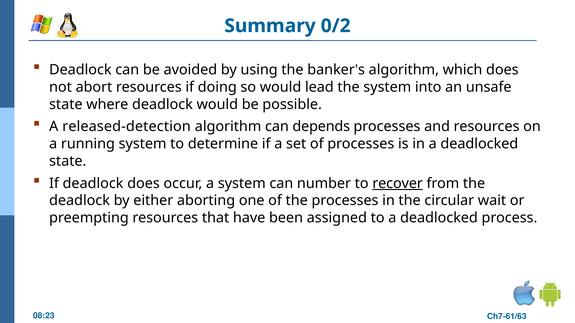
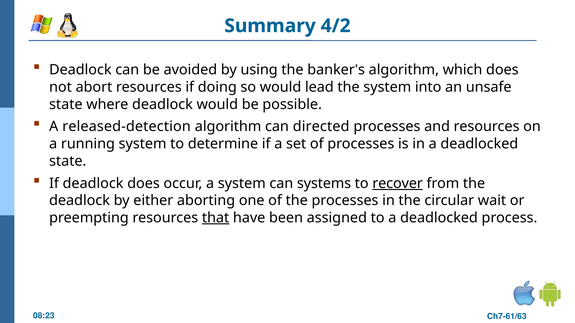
0/2: 0/2 -> 4/2
depends: depends -> directed
number: number -> systems
that underline: none -> present
